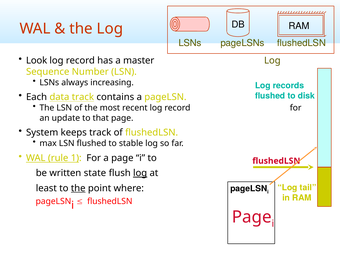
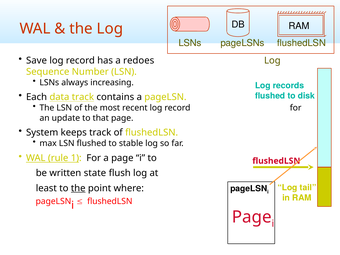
Look: Look -> Save
master: master -> redoes
log at (140, 173) underline: present -> none
